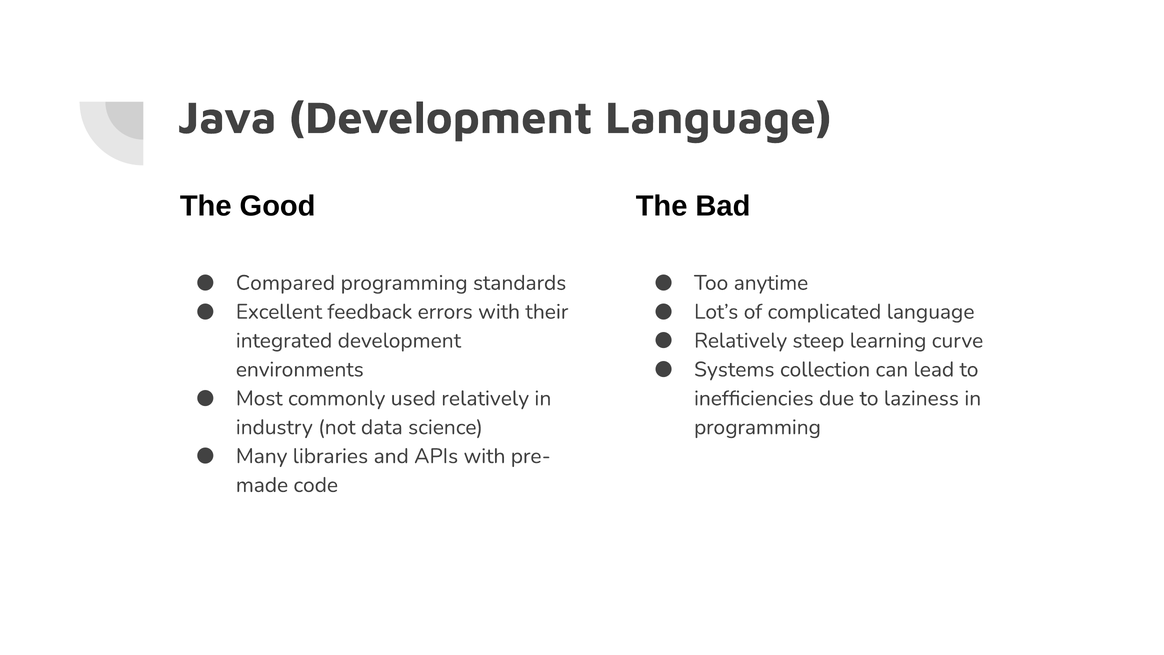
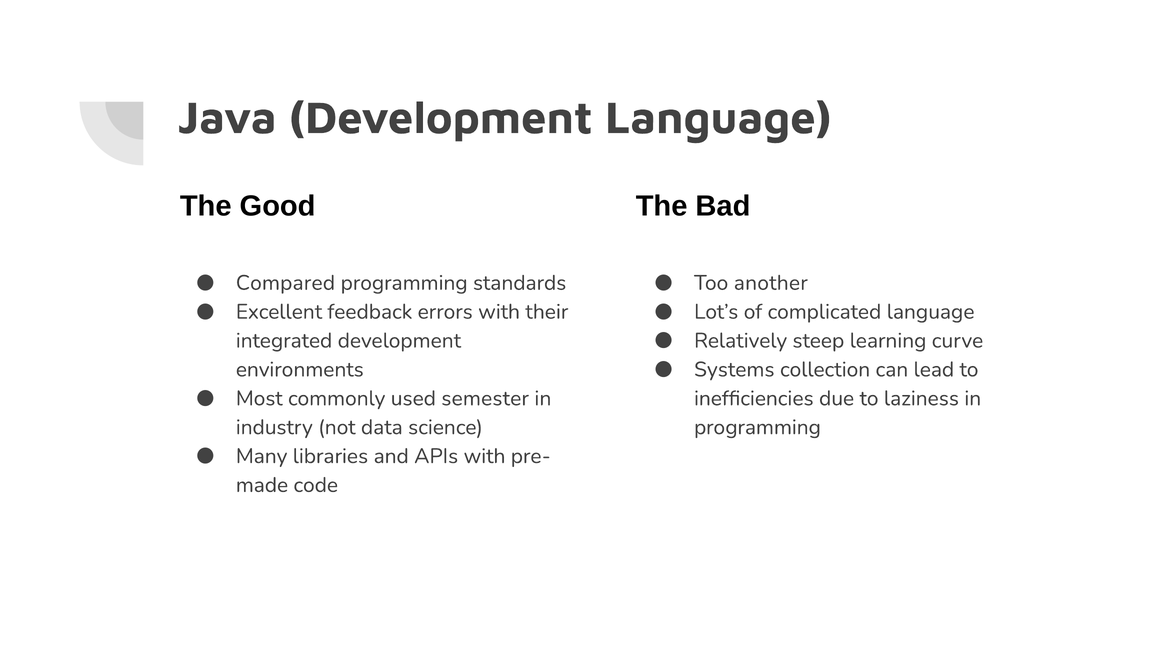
anytime: anytime -> another
used relatively: relatively -> semester
